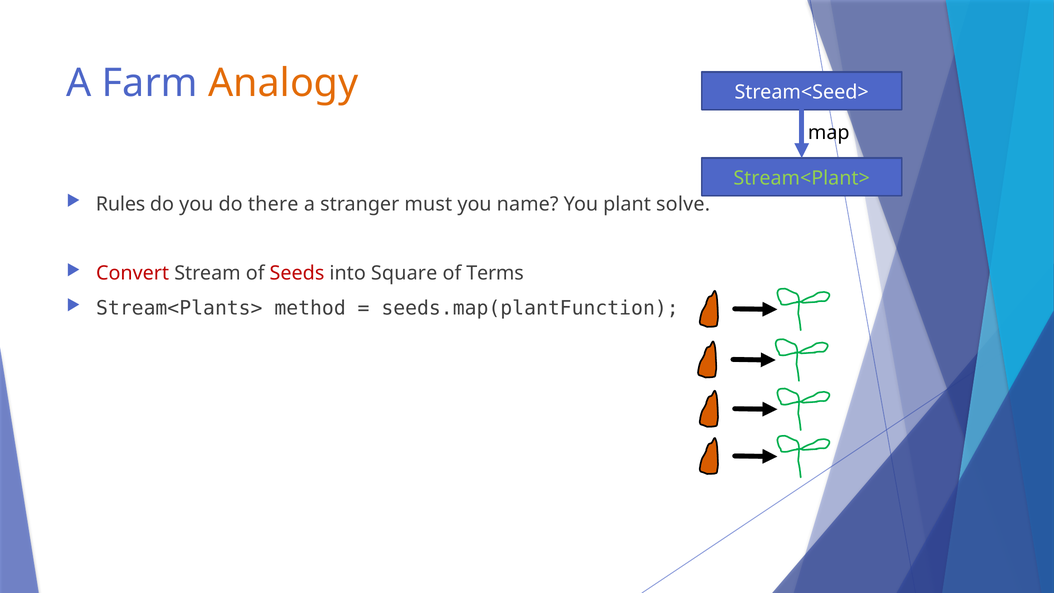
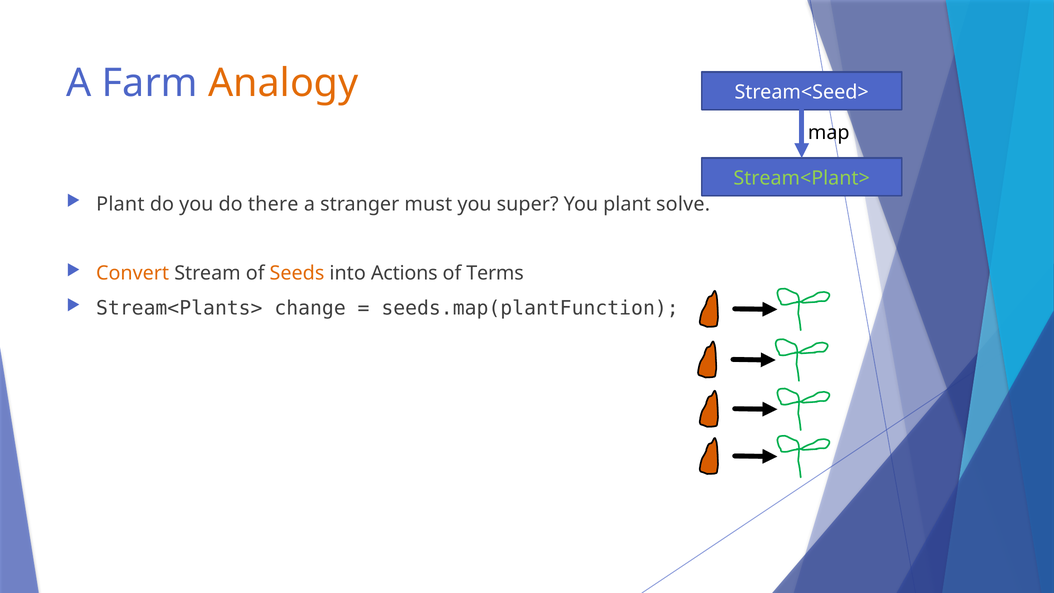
Rules at (121, 204): Rules -> Plant
name: name -> super
Convert colour: red -> orange
Seeds colour: red -> orange
Square: Square -> Actions
method: method -> change
